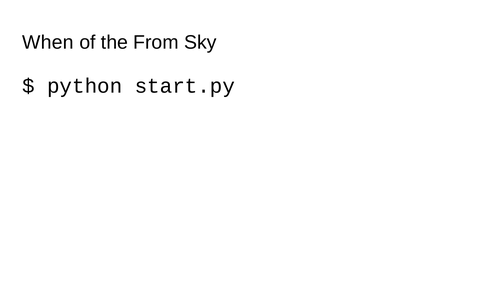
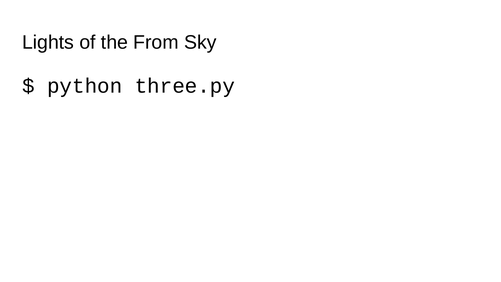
When: When -> Lights
start.py: start.py -> three.py
